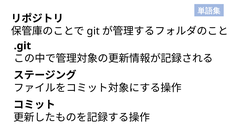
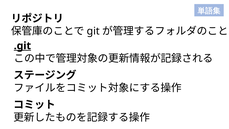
.git underline: none -> present
